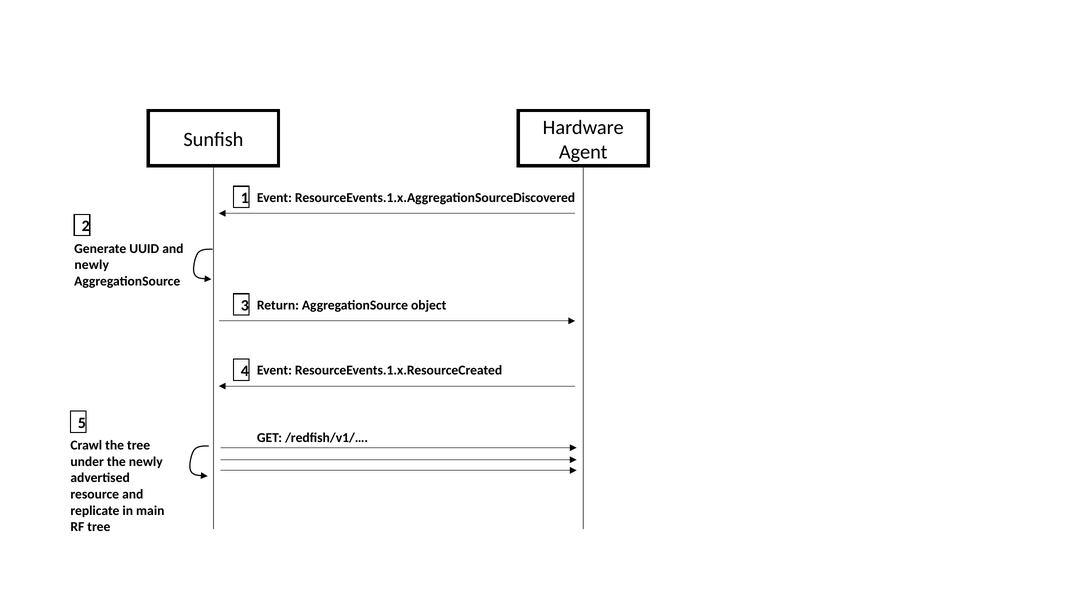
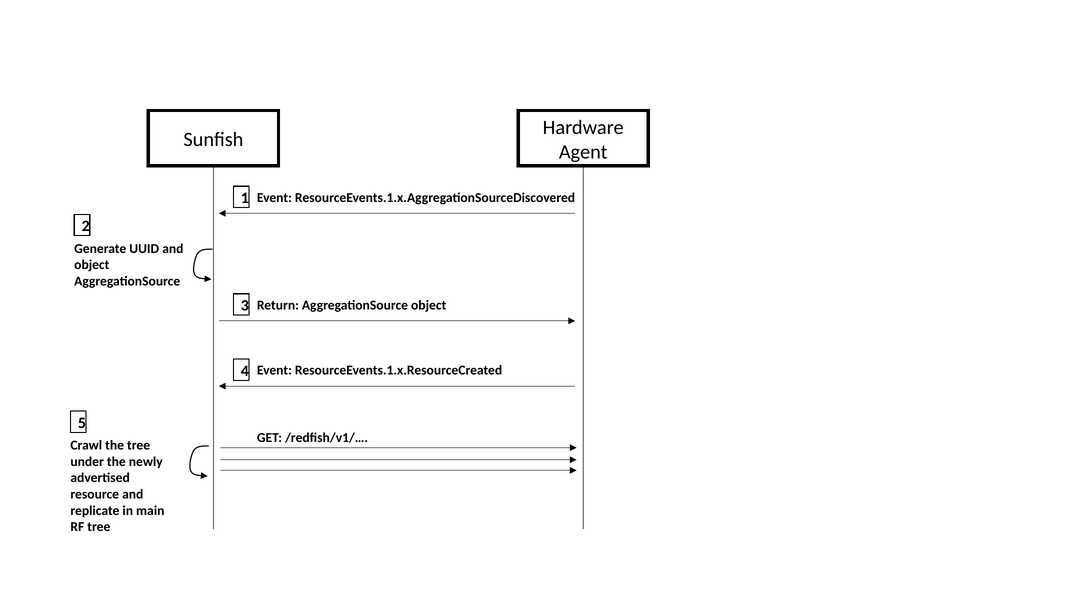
newly at (92, 265): newly -> object
